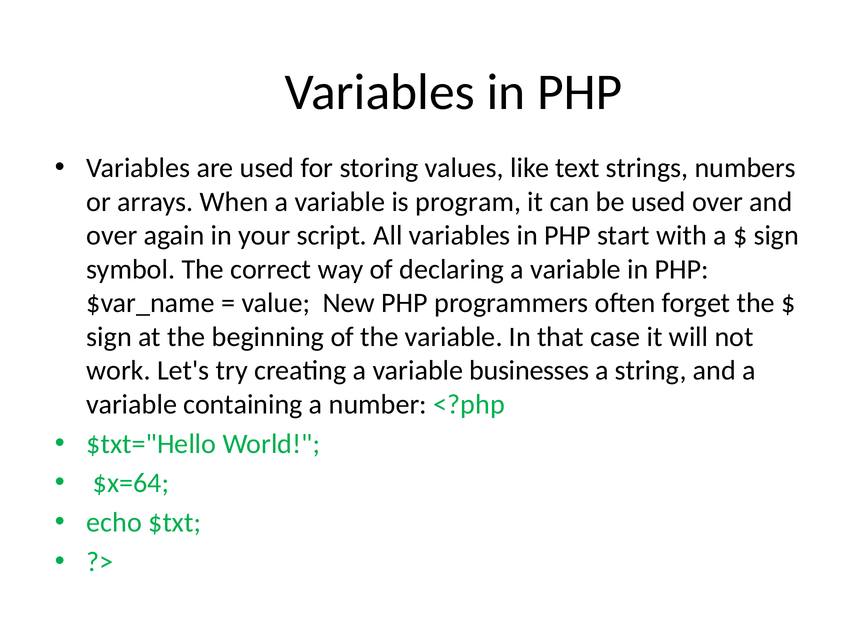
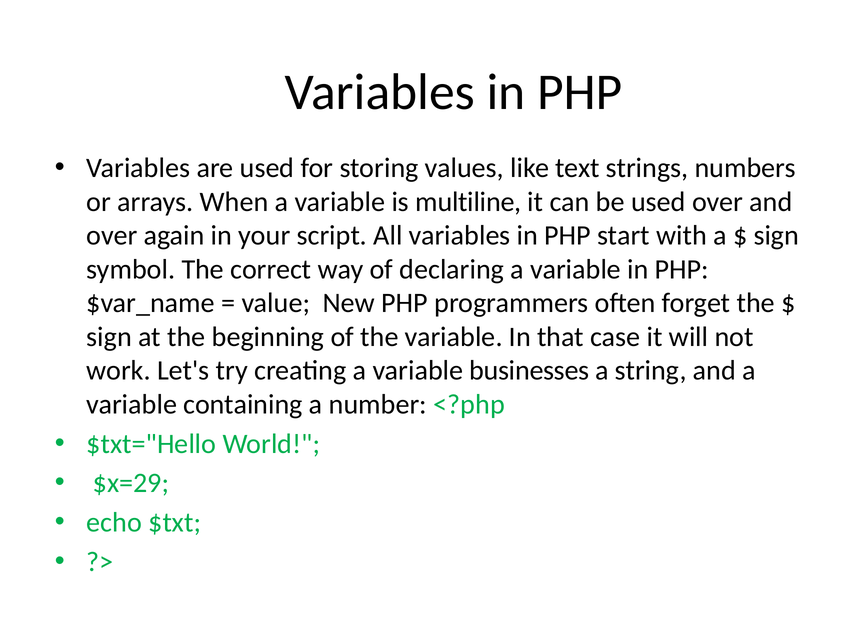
program: program -> multiline
$x=64: $x=64 -> $x=29
